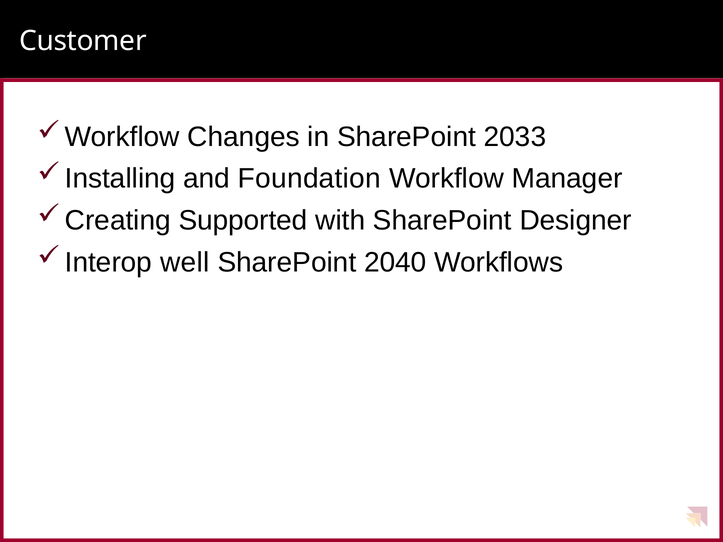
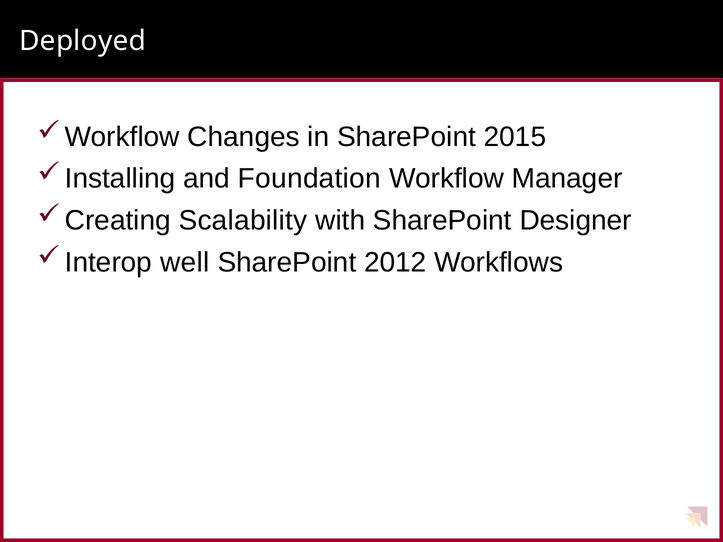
Customer: Customer -> Deployed
2033: 2033 -> 2015
Supported: Supported -> Scalability
2040: 2040 -> 2012
